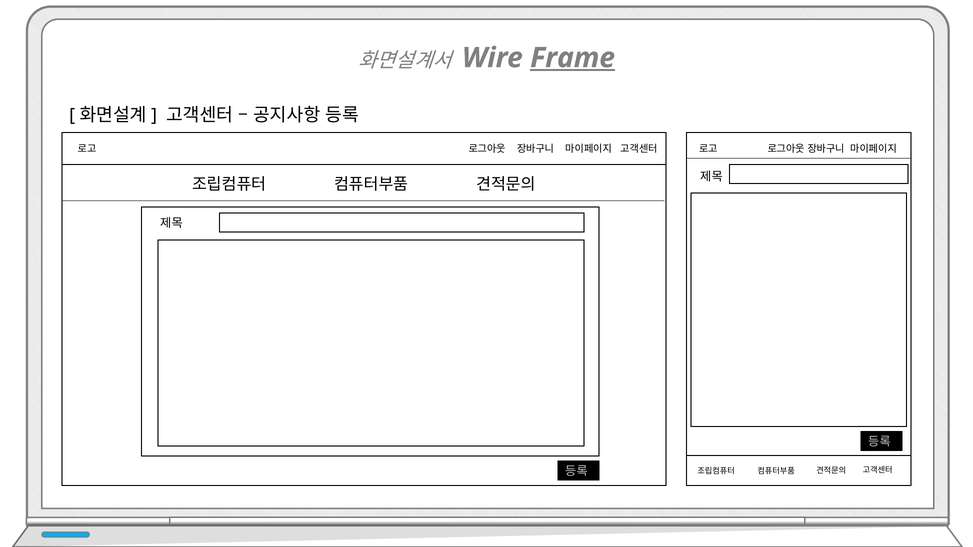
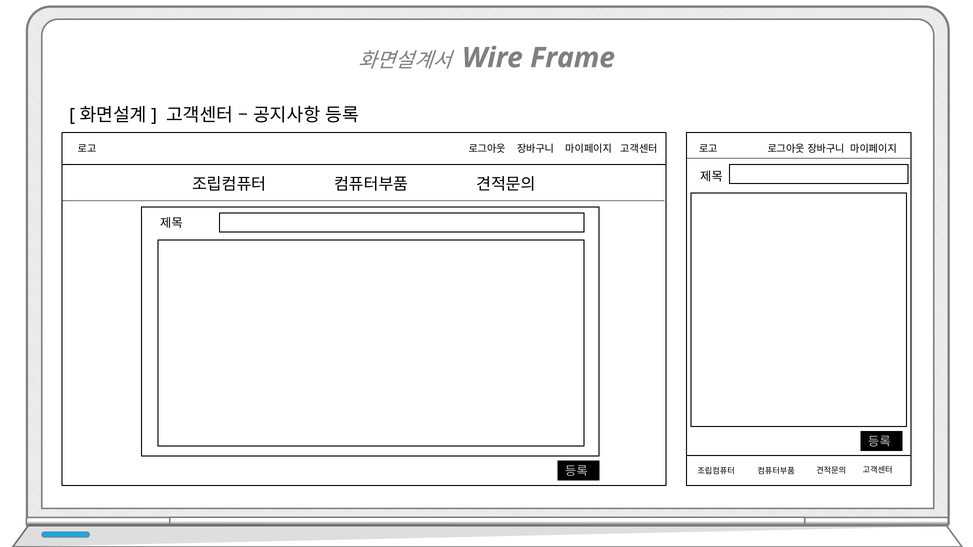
Frame underline: present -> none
